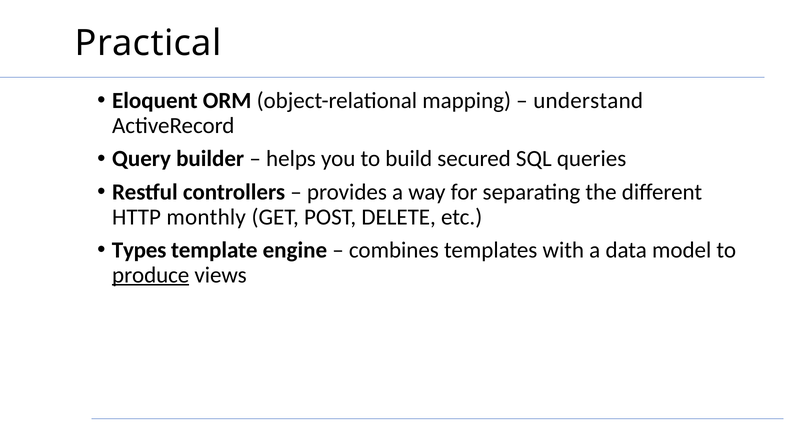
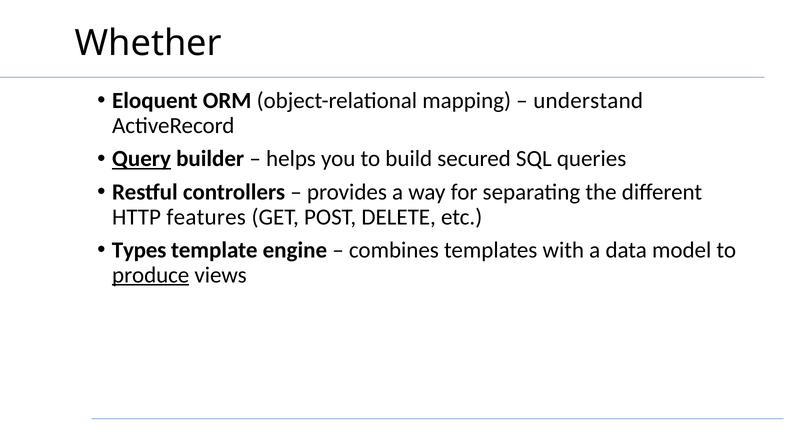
Practical: Practical -> Whether
Query underline: none -> present
monthly: monthly -> features
